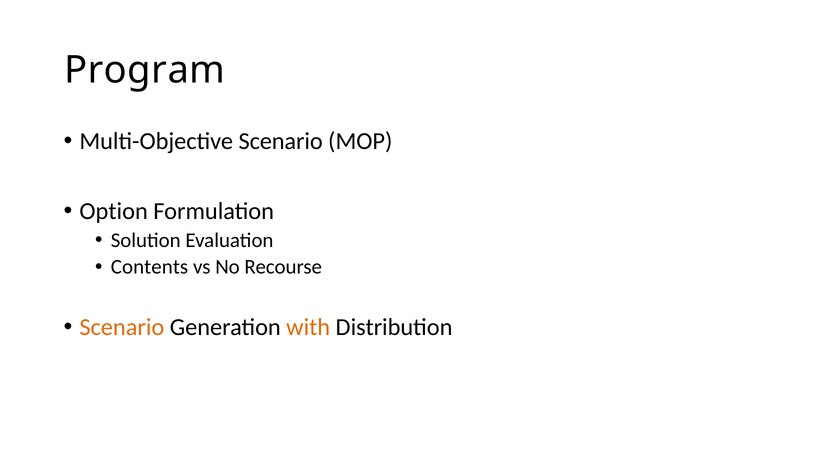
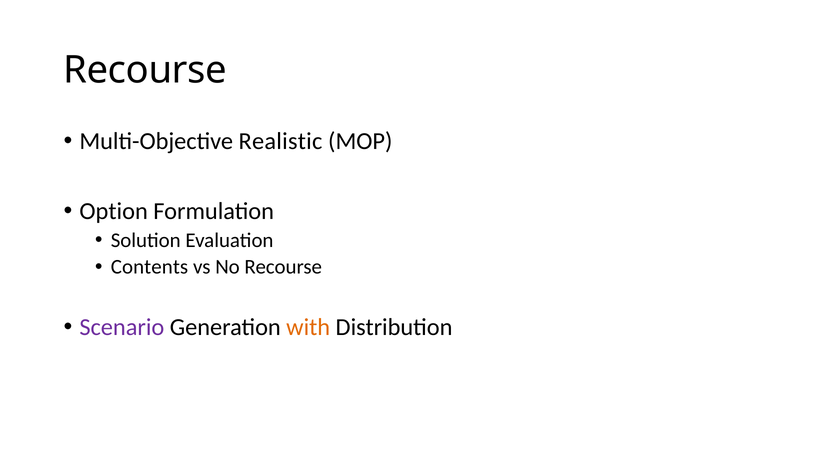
Program at (145, 70): Program -> Recourse
Multi-Objective Scenario: Scenario -> Realistic
Scenario at (122, 327) colour: orange -> purple
